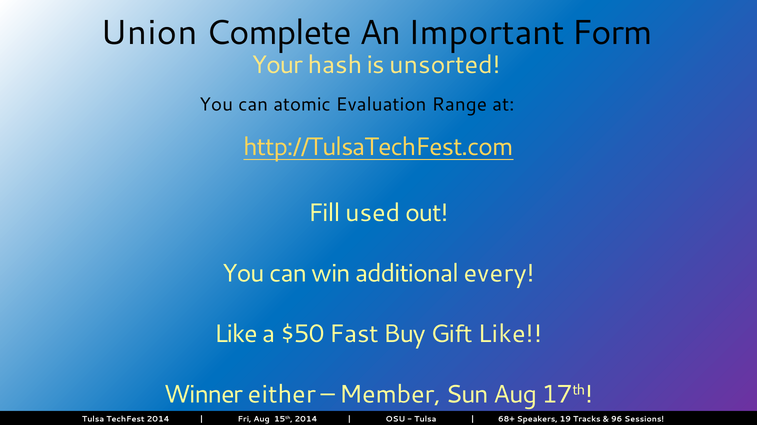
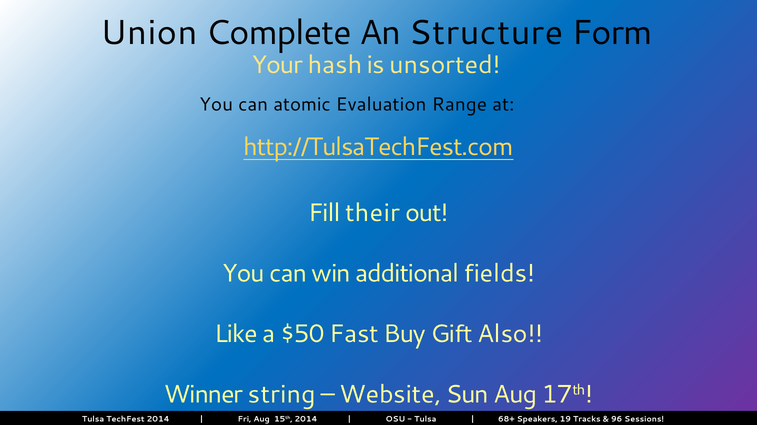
Important: Important -> Structure
used: used -> their
every: every -> fields
Gift Like: Like -> Also
either: either -> string
Member: Member -> Website
